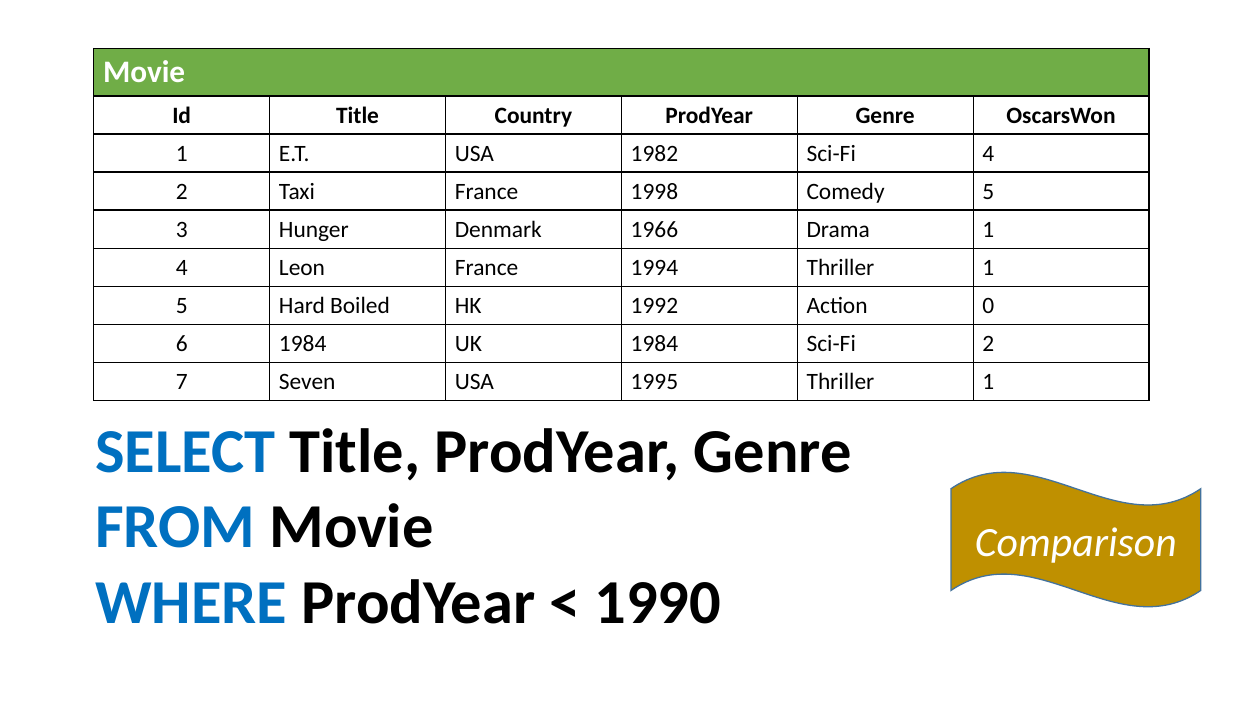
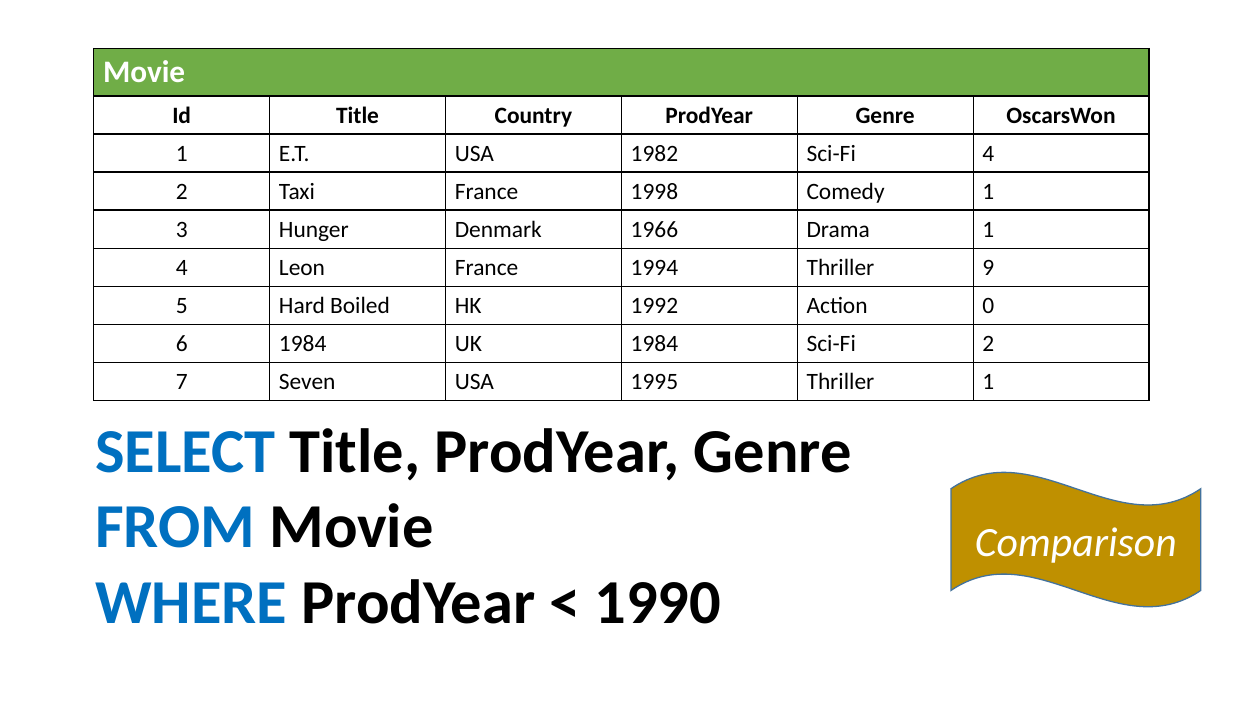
Comedy 5: 5 -> 1
1994 Thriller 1: 1 -> 9
